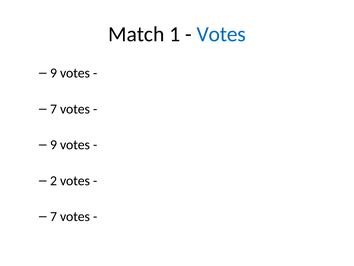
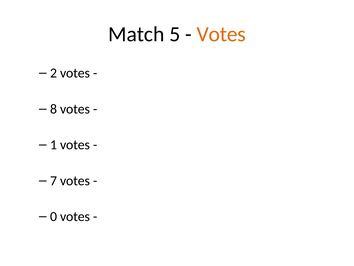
1: 1 -> 5
Votes at (221, 34) colour: blue -> orange
9 at (53, 73): 9 -> 2
7 at (53, 109): 7 -> 8
9 at (53, 145): 9 -> 1
2: 2 -> 7
7 at (53, 216): 7 -> 0
